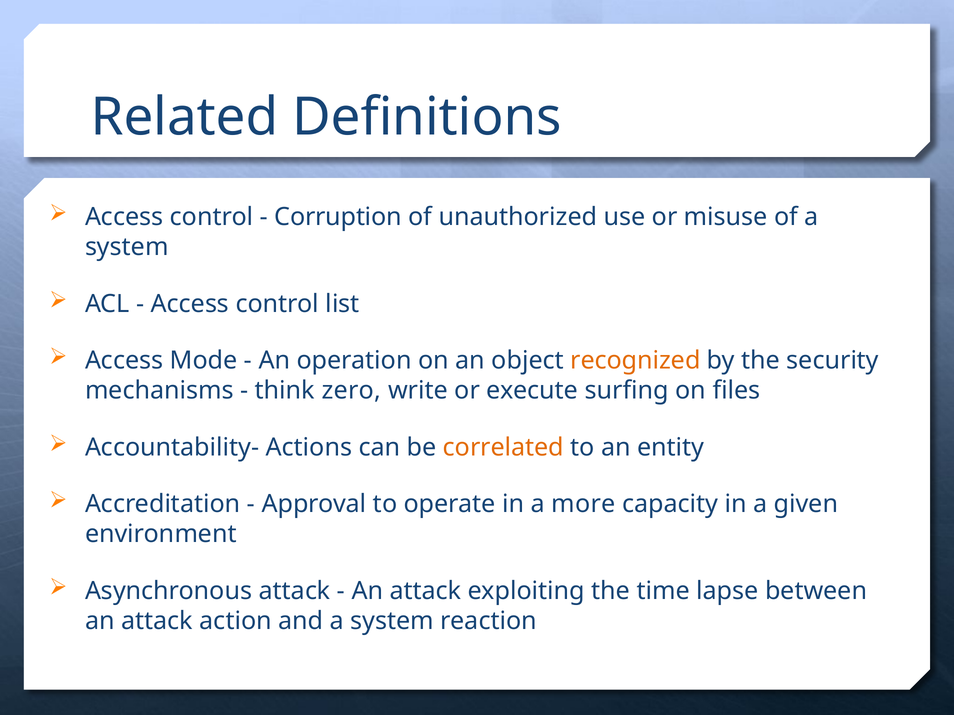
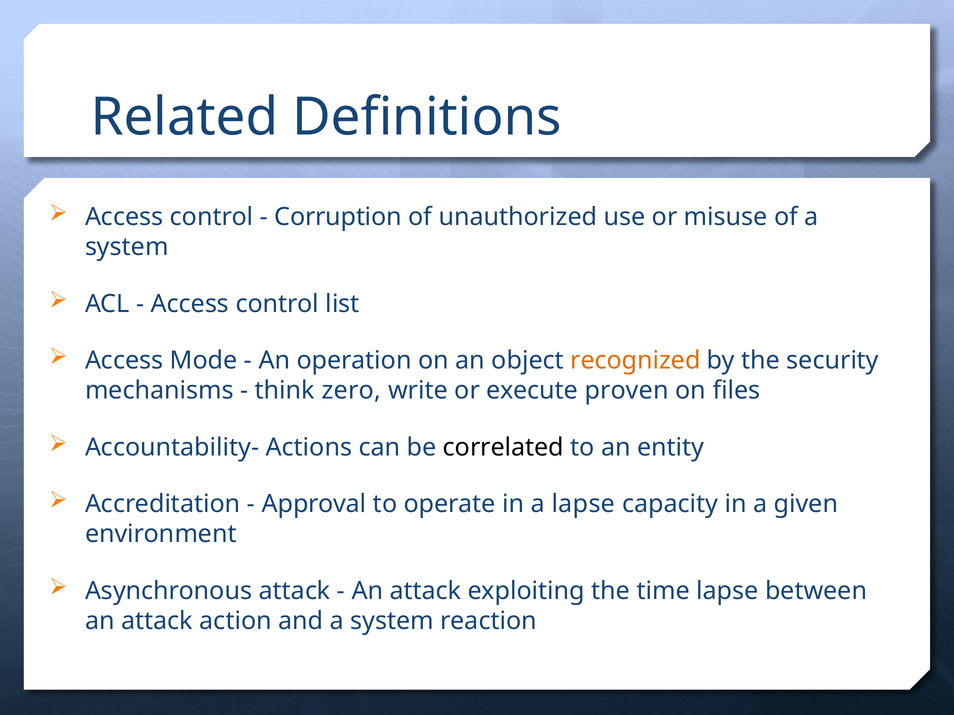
surfing: surfing -> proven
correlated colour: orange -> black
a more: more -> lapse
